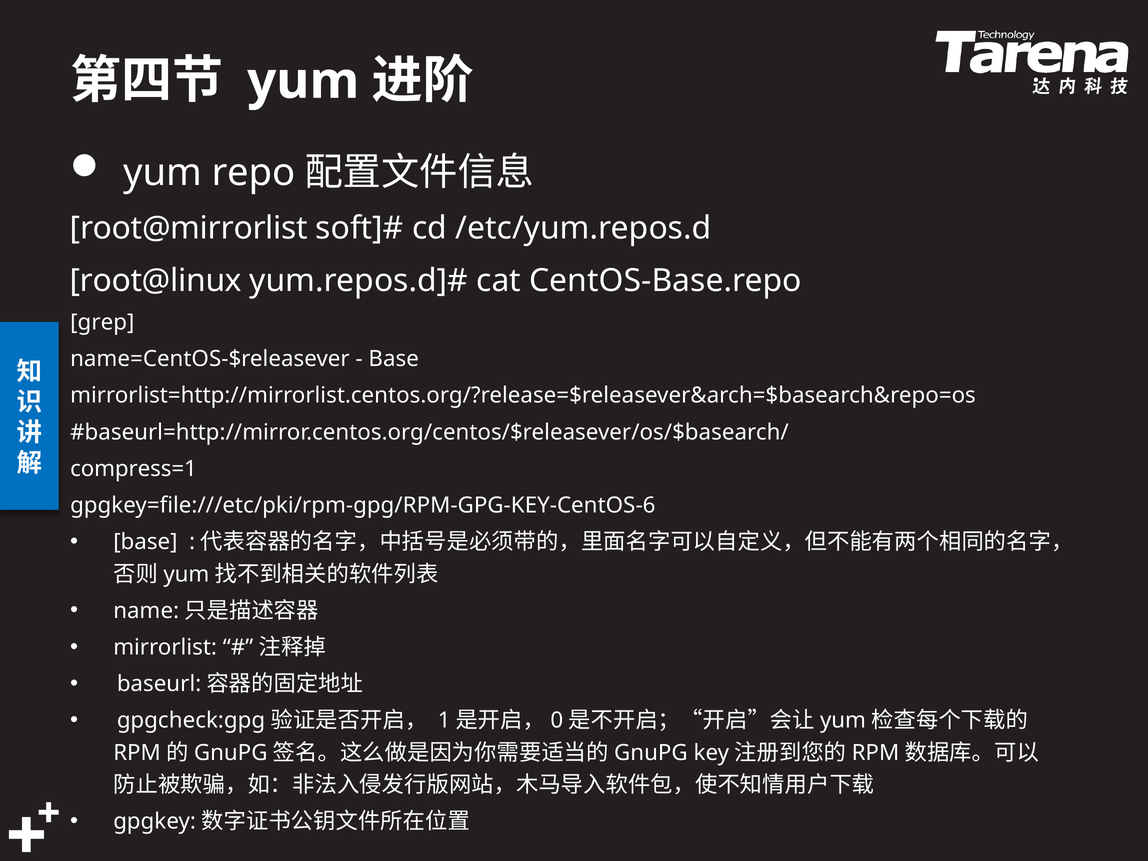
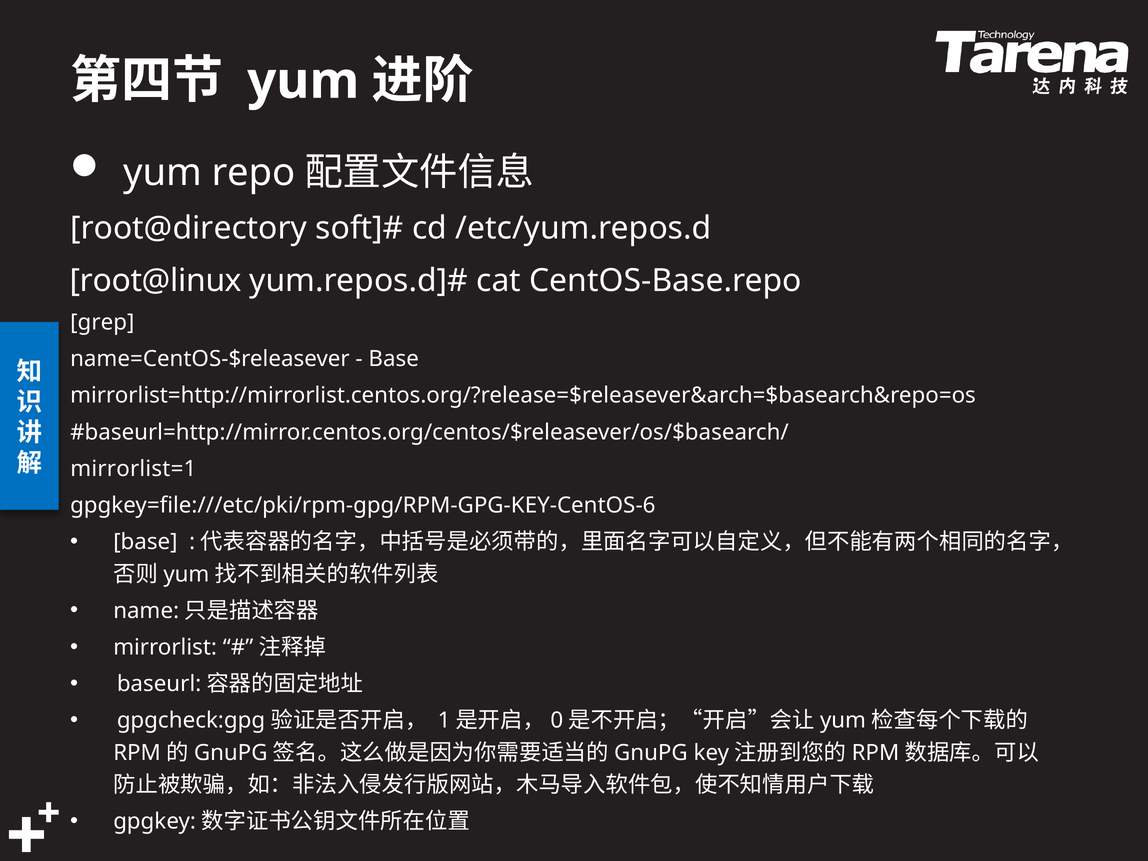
root@mirrorlist: root@mirrorlist -> root@directory
compress=1: compress=1 -> mirrorlist=1
